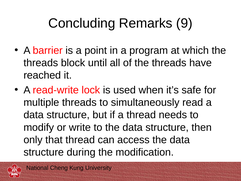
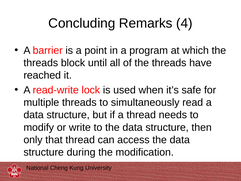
9: 9 -> 4
